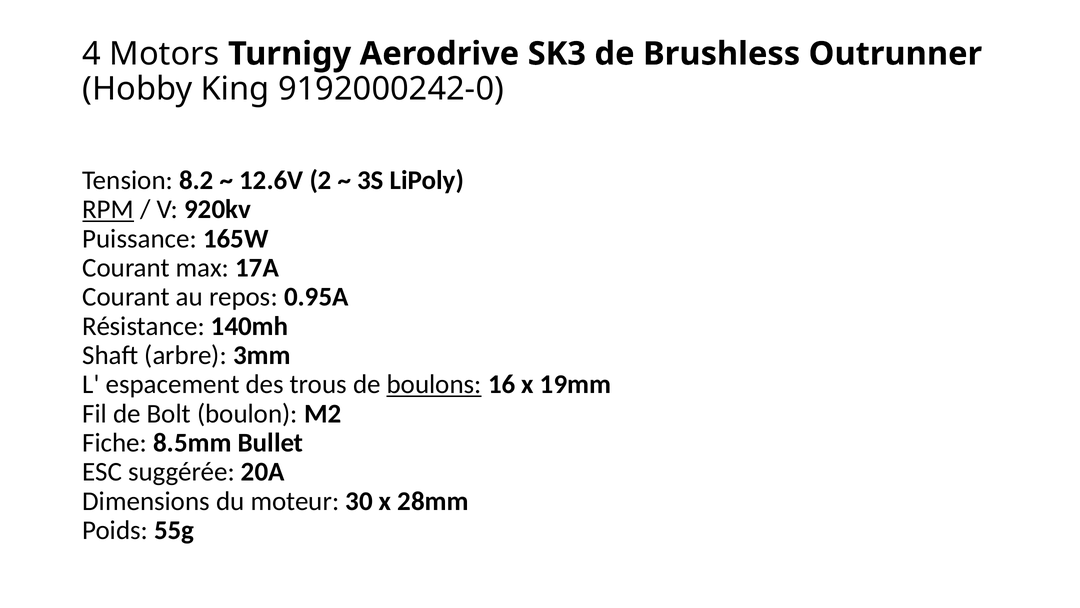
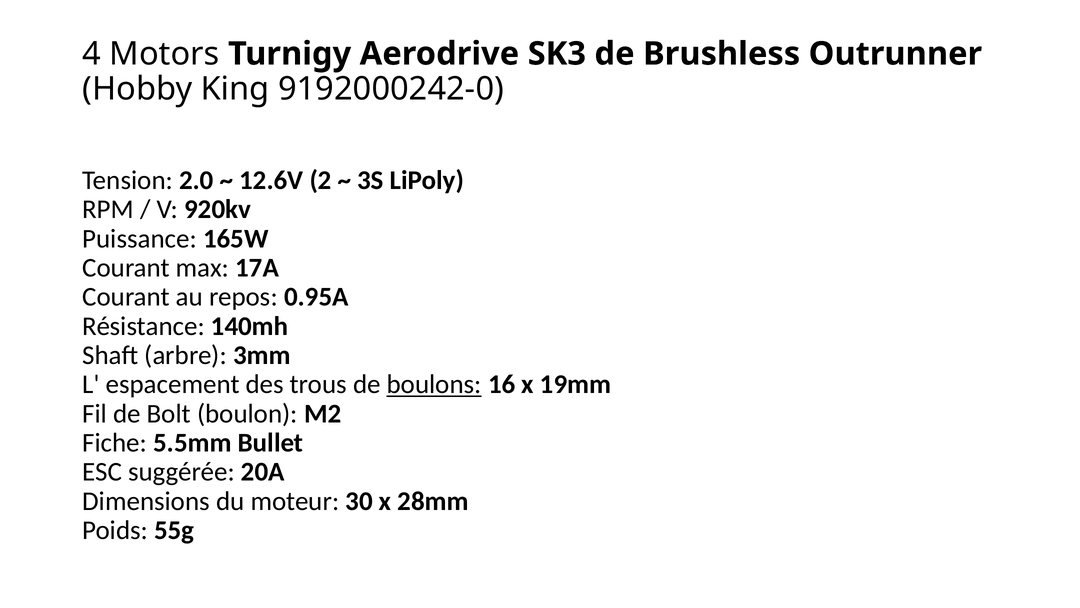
8.2: 8.2 -> 2.0
RPM underline: present -> none
8.5mm: 8.5mm -> 5.5mm
